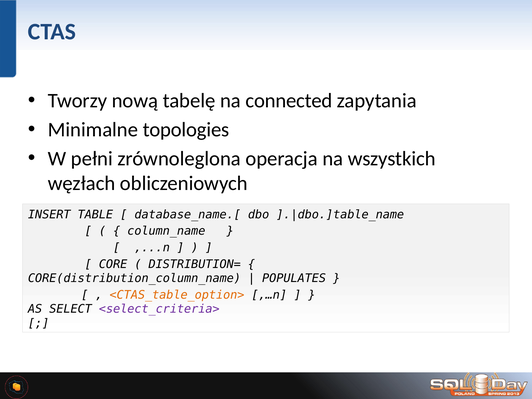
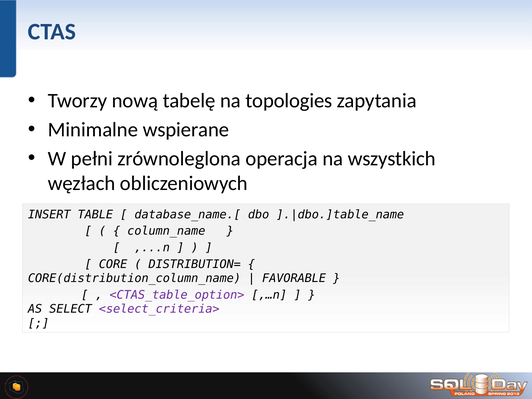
connected: connected -> topologies
topologies: topologies -> wspierane
POPULATES: POPULATES -> FAVORABLE
<CTAS_table_option> colour: orange -> purple
